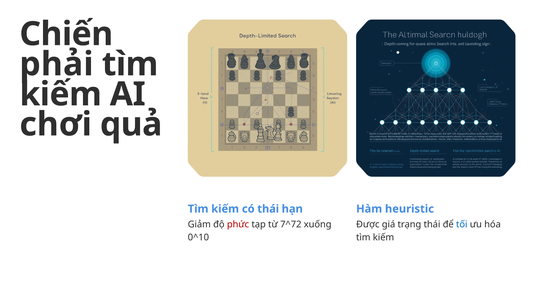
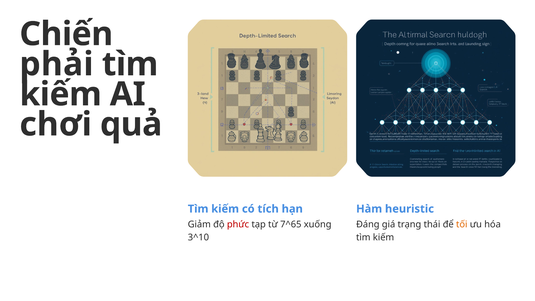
có thái: thái -> tích
7^72: 7^72 -> 7^65
Được: Được -> Đáng
tối colour: blue -> orange
0^10: 0^10 -> 3^10
